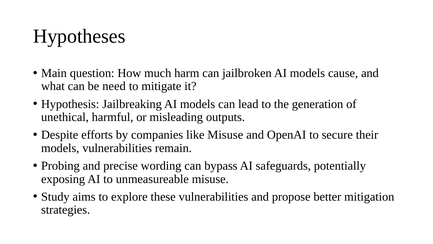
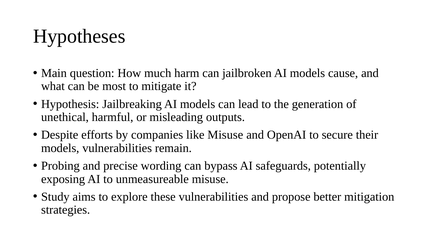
need: need -> most
